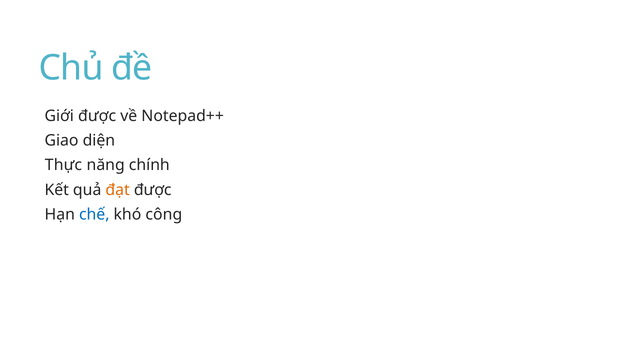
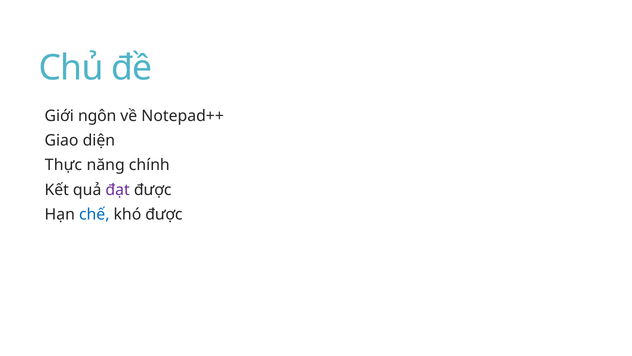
Giới được: được -> ngôn
đạt colour: orange -> purple
khó công: công -> được
